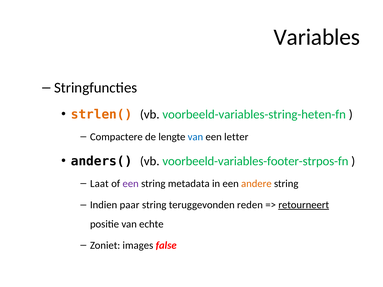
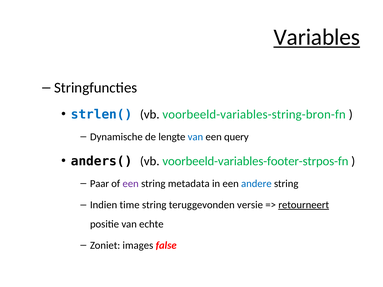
Variables underline: none -> present
strlen( colour: orange -> blue
voorbeeld-variables-string-heten-fn: voorbeeld-variables-string-heten-fn -> voorbeeld-variables-string-bron-fn
Compactere: Compactere -> Dynamische
letter: letter -> query
Laat: Laat -> Paar
andere colour: orange -> blue
paar: paar -> time
reden: reden -> versie
